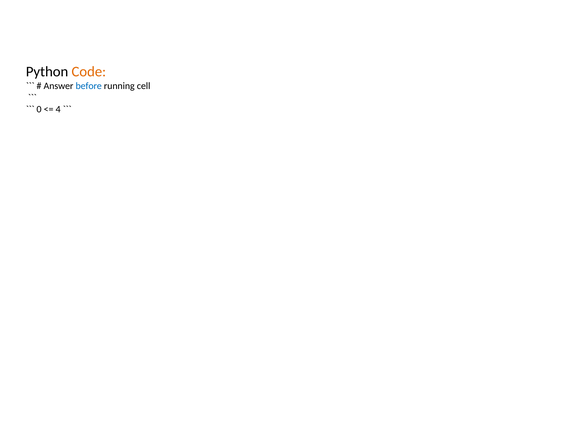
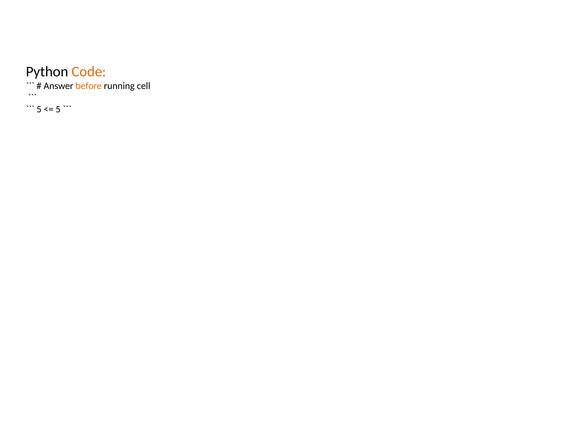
before colour: blue -> orange
0 at (39, 109): 0 -> 5
4 at (58, 109): 4 -> 5
